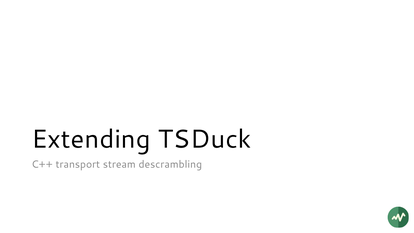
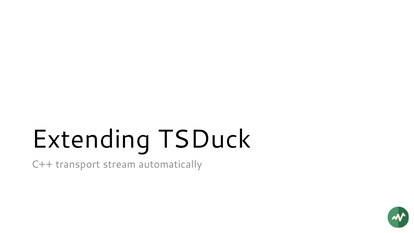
descrambling: descrambling -> automatically
